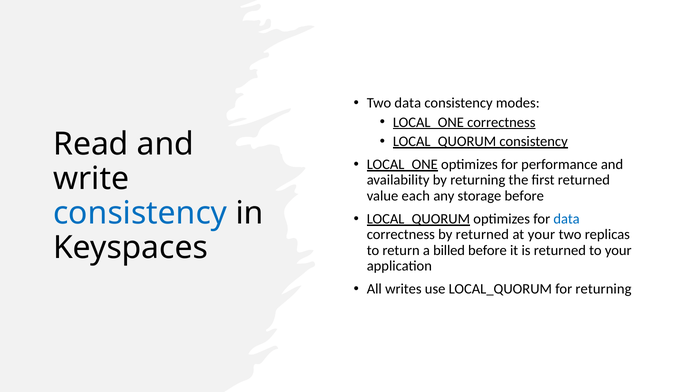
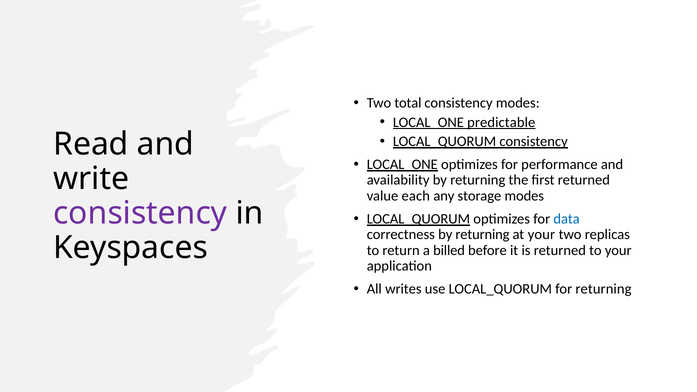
Two data: data -> total
LOCAL_ONE correctness: correctness -> predictable
storage before: before -> modes
consistency at (140, 213) colour: blue -> purple
correctness by returned: returned -> returning
